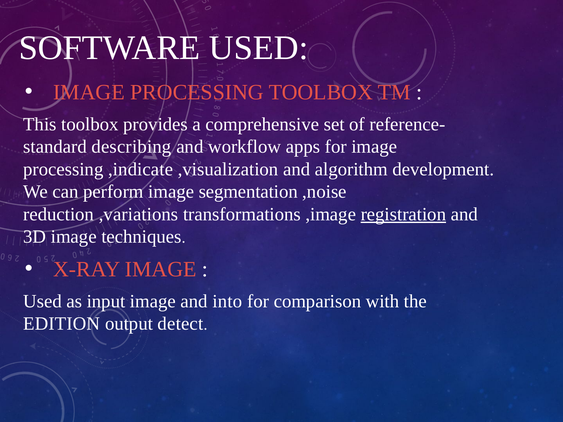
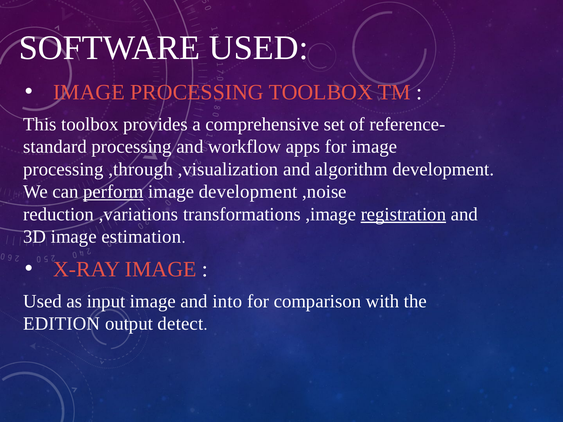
describing at (131, 147): describing -> processing
,indicate: ,indicate -> ,through
perform underline: none -> present
image segmentation: segmentation -> development
techniques: techniques -> estimation
